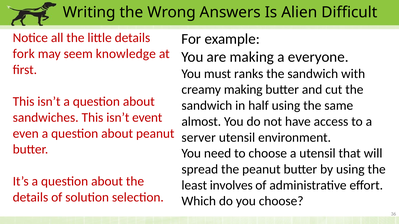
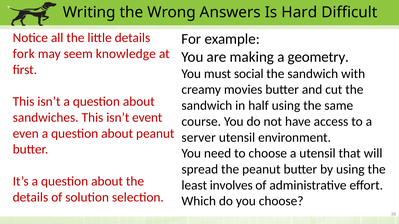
Alien: Alien -> Hard
everyone: everyone -> geometry
ranks: ranks -> social
creamy making: making -> movies
almost: almost -> course
